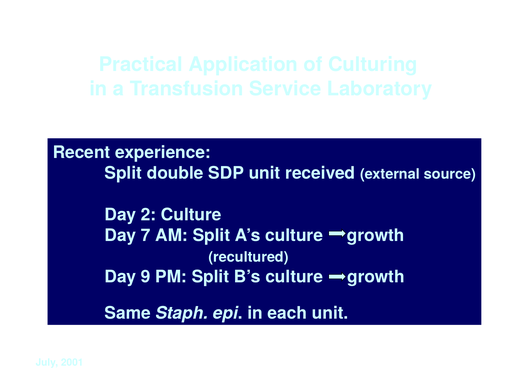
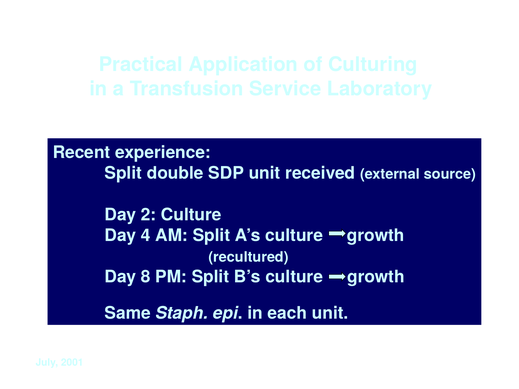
7: 7 -> 4
9: 9 -> 8
